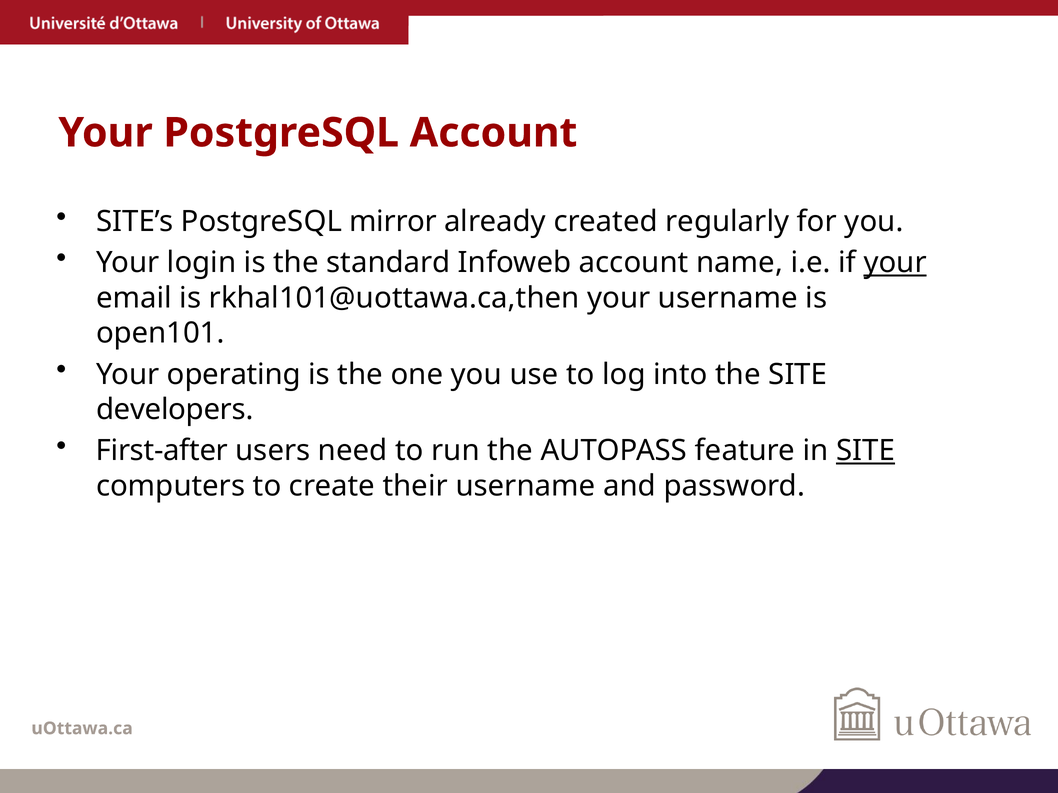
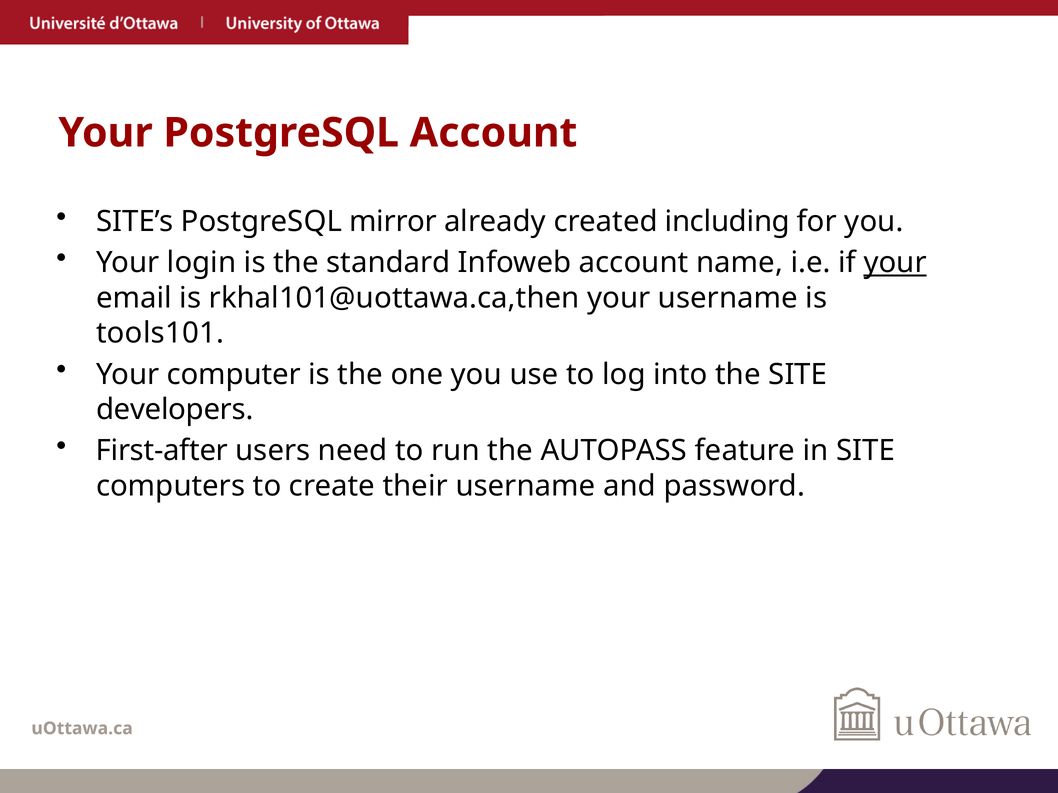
regularly: regularly -> including
open101: open101 -> tools101
operating: operating -> computer
SITE at (866, 451) underline: present -> none
